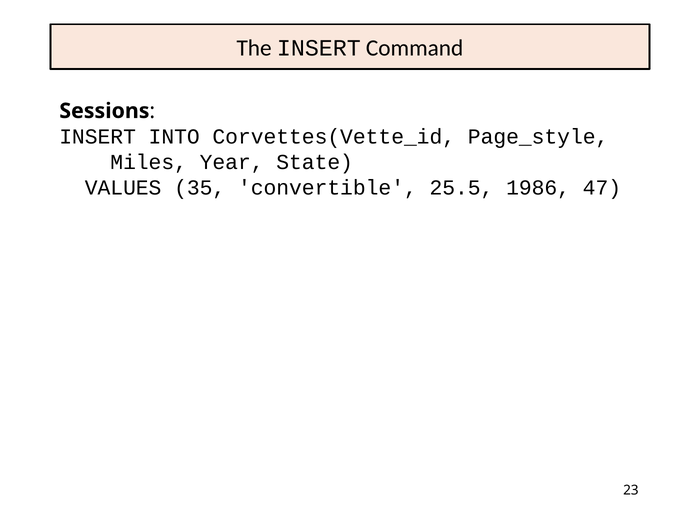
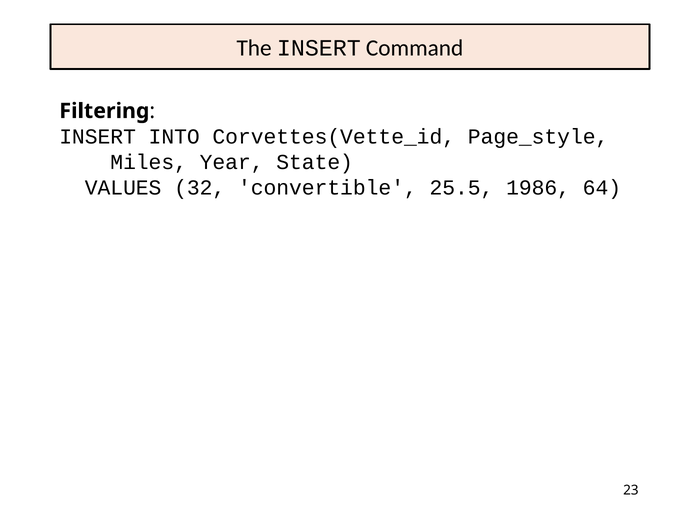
Sessions: Sessions -> Filtering
35: 35 -> 32
47: 47 -> 64
